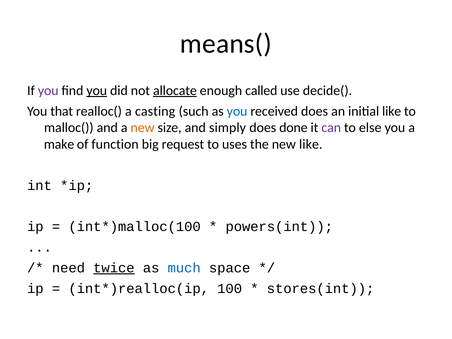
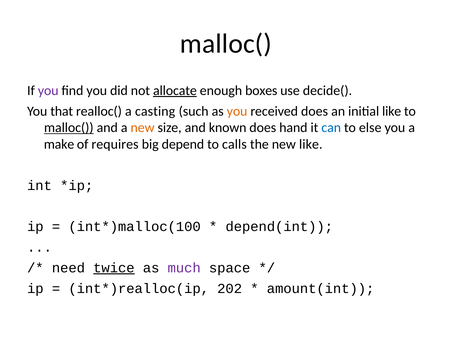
means( at (226, 44): means( -> malloc(
you at (97, 91) underline: present -> none
called: called -> boxes
you at (237, 111) colour: blue -> orange
malloc( at (69, 128) underline: none -> present
simply: simply -> known
done: done -> hand
can colour: purple -> blue
function: function -> requires
request: request -> depend
uses: uses -> calls
powers(int: powers(int -> depend(int
much colour: blue -> purple
100: 100 -> 202
stores(int: stores(int -> amount(int
